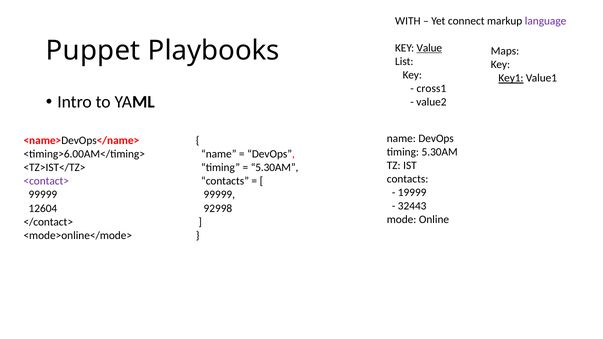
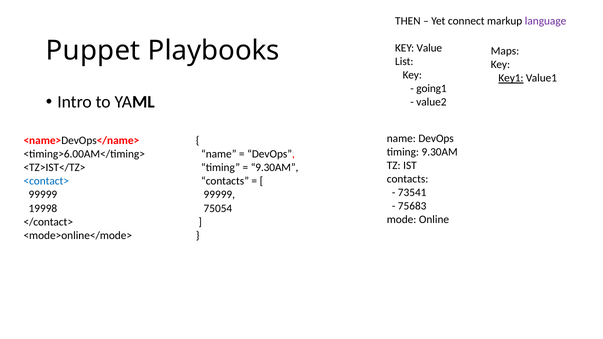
WITH: WITH -> THEN
Value underline: present -> none
cross1: cross1 -> going1
timing 5.30AM: 5.30AM -> 9.30AM
5.30AM at (275, 168): 5.30AM -> 9.30AM
<contact> colour: purple -> blue
19999: 19999 -> 73541
32443: 32443 -> 75683
12604: 12604 -> 19998
92998: 92998 -> 75054
